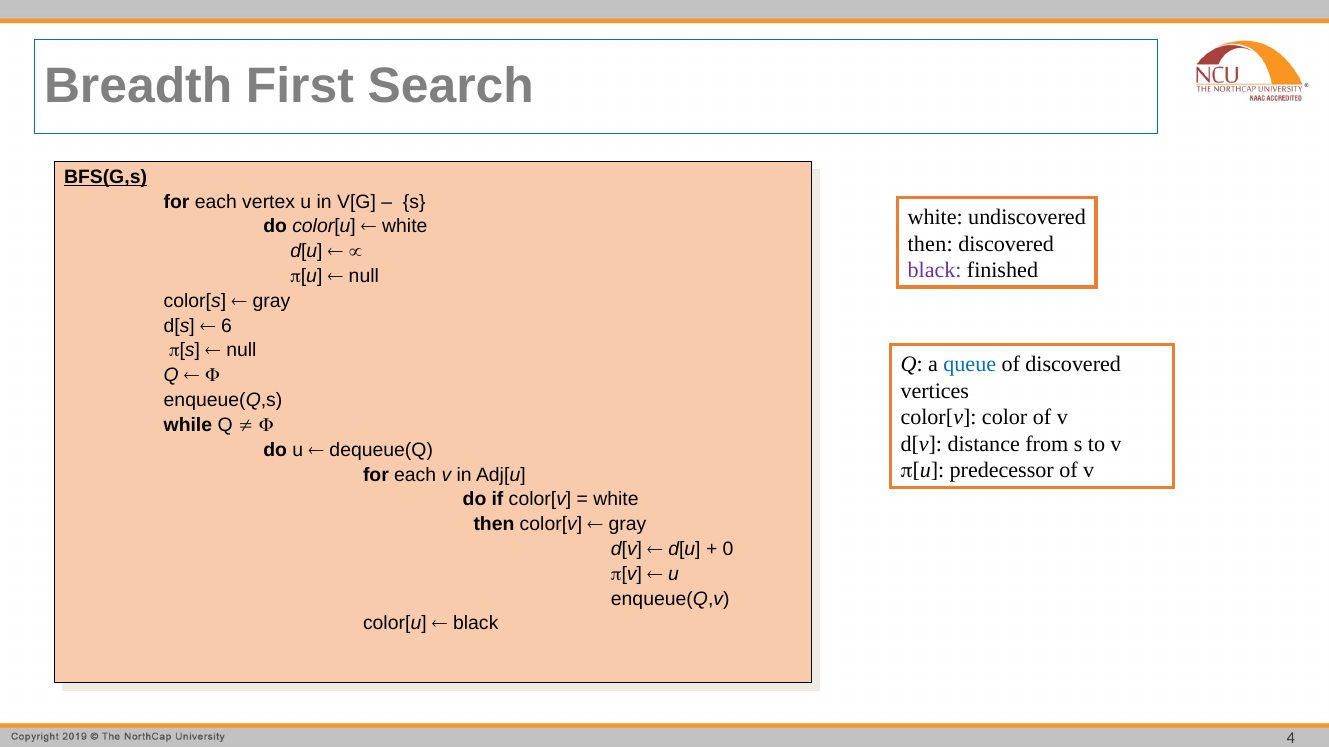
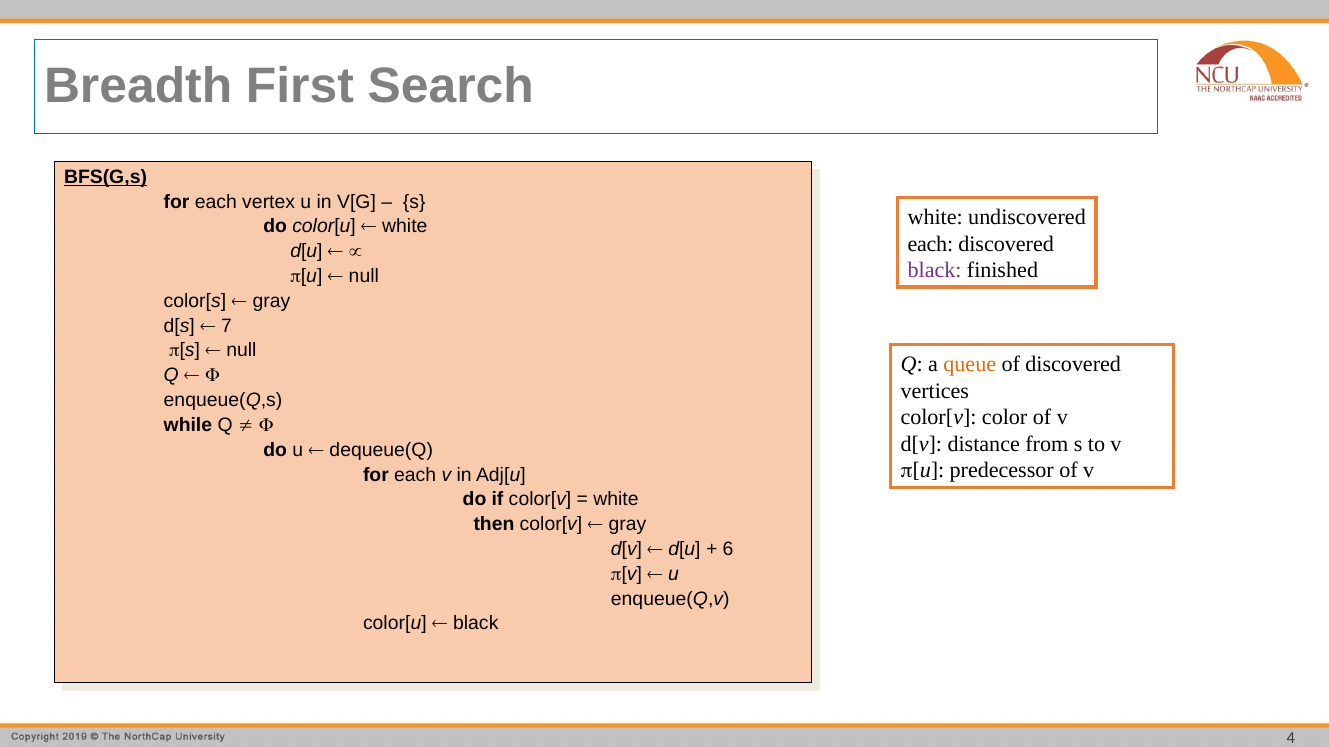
then at (930, 244): then -> each
6: 6 -> 7
queue colour: blue -> orange
0 at (728, 550): 0 -> 6
